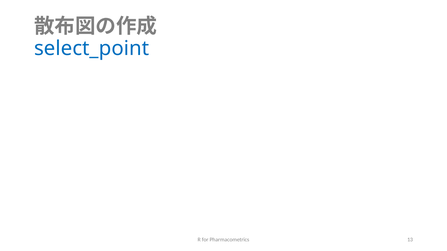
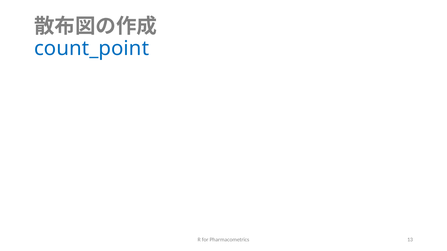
select_point: select_point -> count_point
